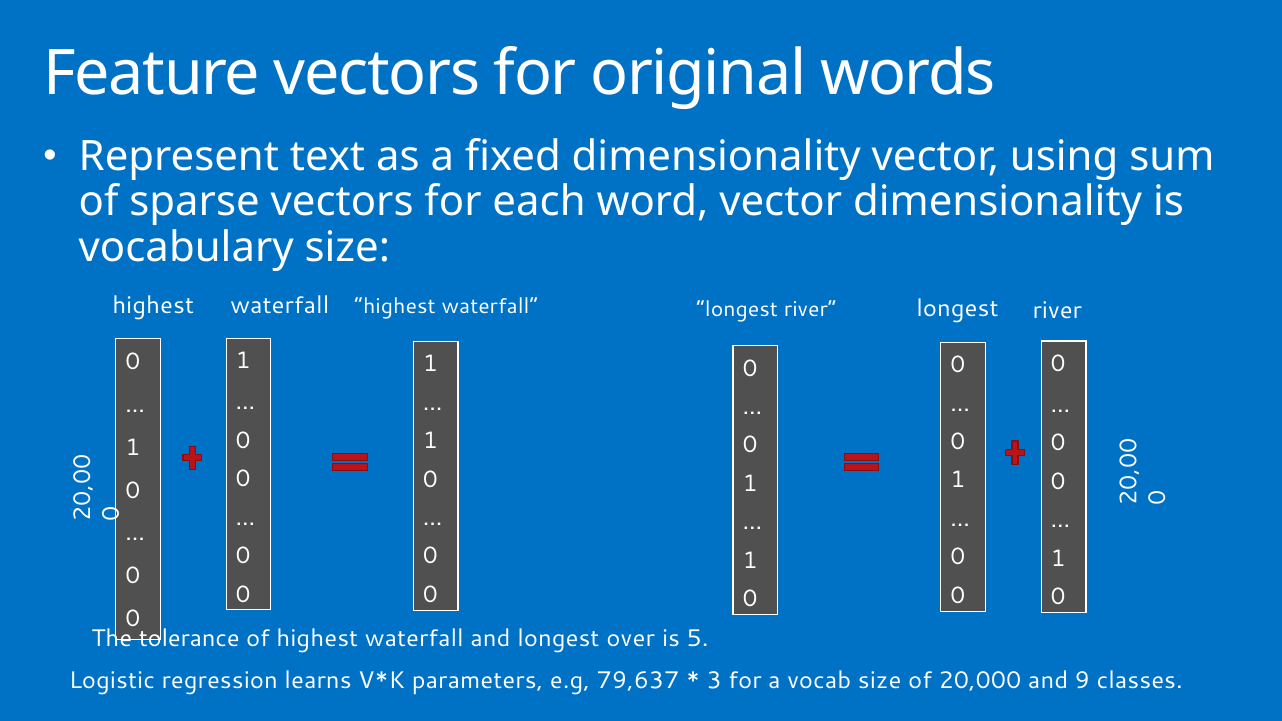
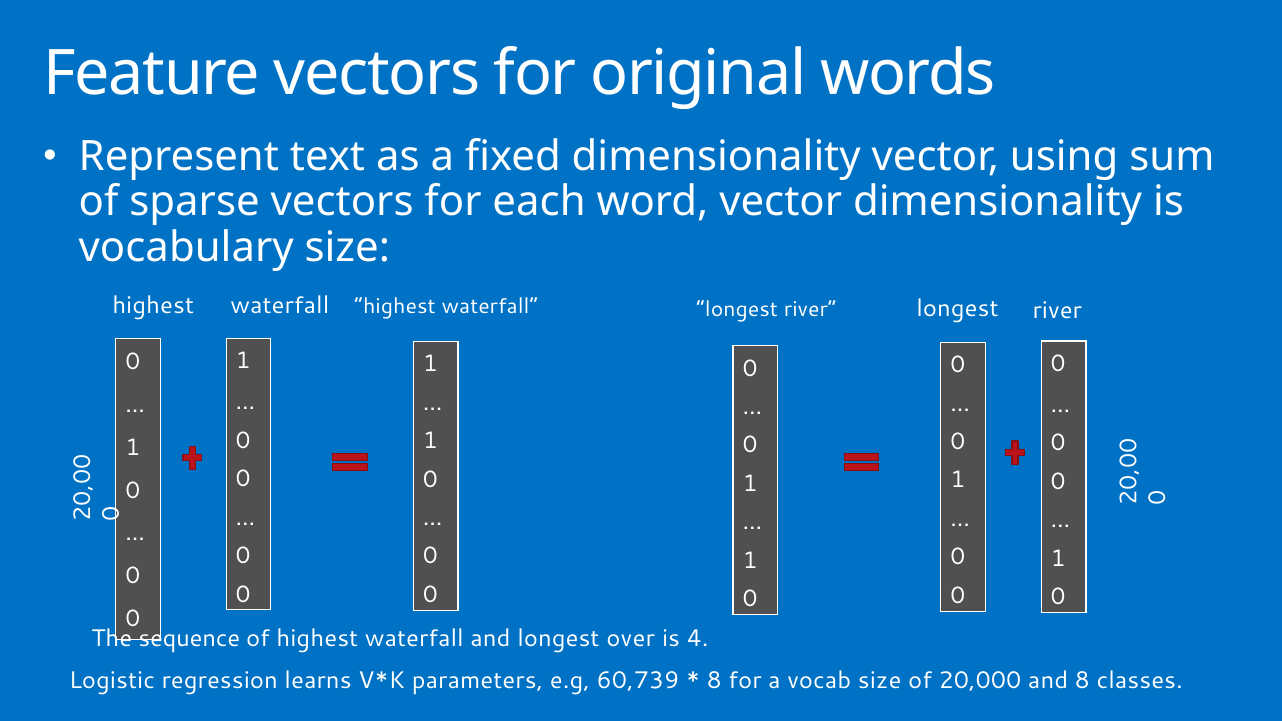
tolerance: tolerance -> sequence
5: 5 -> 4
79,637: 79,637 -> 60,739
3 at (714, 681): 3 -> 8
and 9: 9 -> 8
